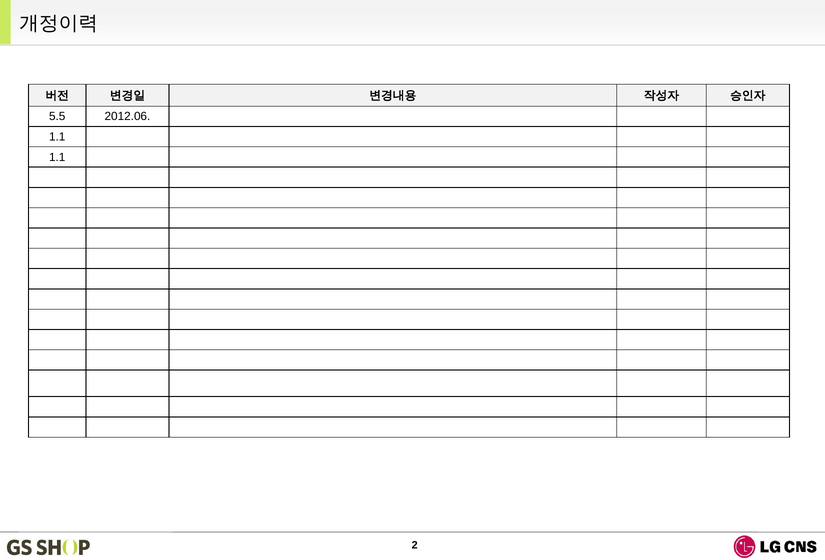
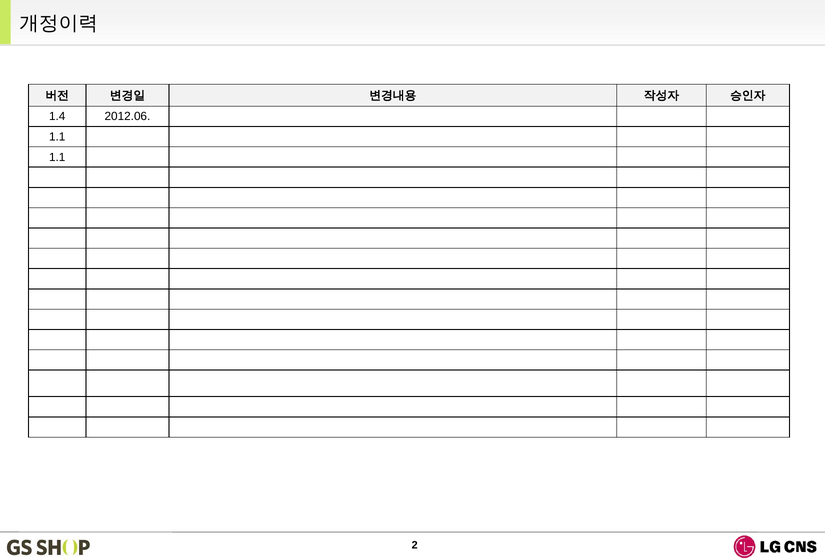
5.5: 5.5 -> 1.4
